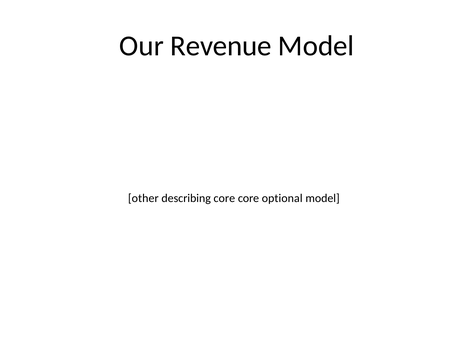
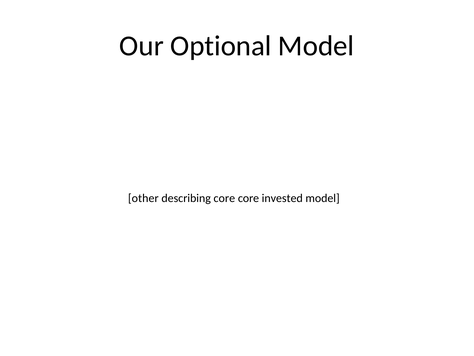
Revenue: Revenue -> Optional
optional: optional -> invested
